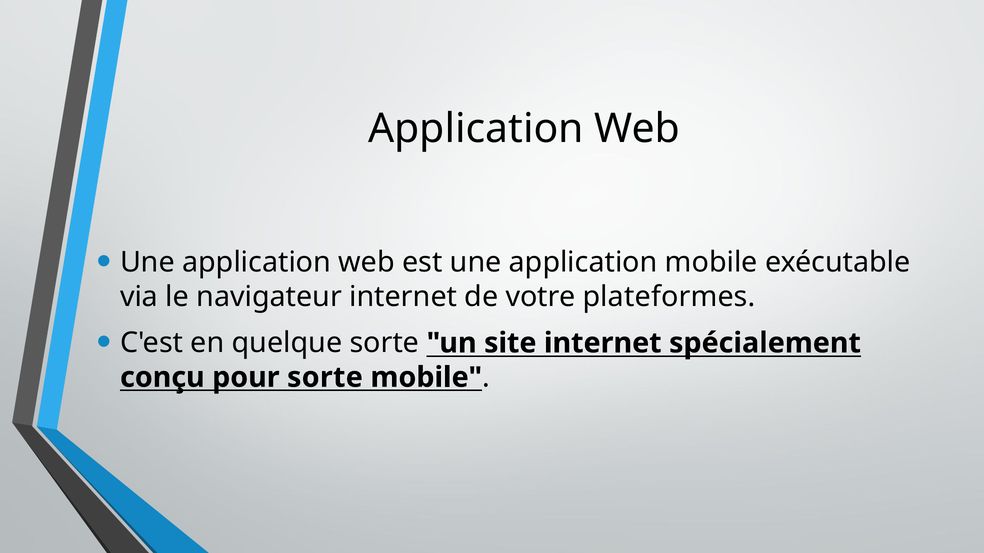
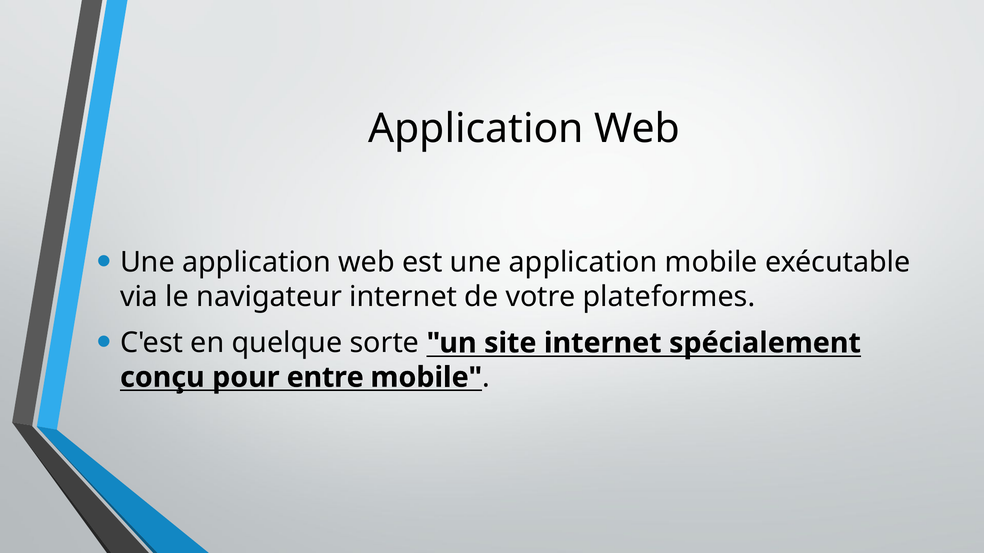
pour sorte: sorte -> entre
